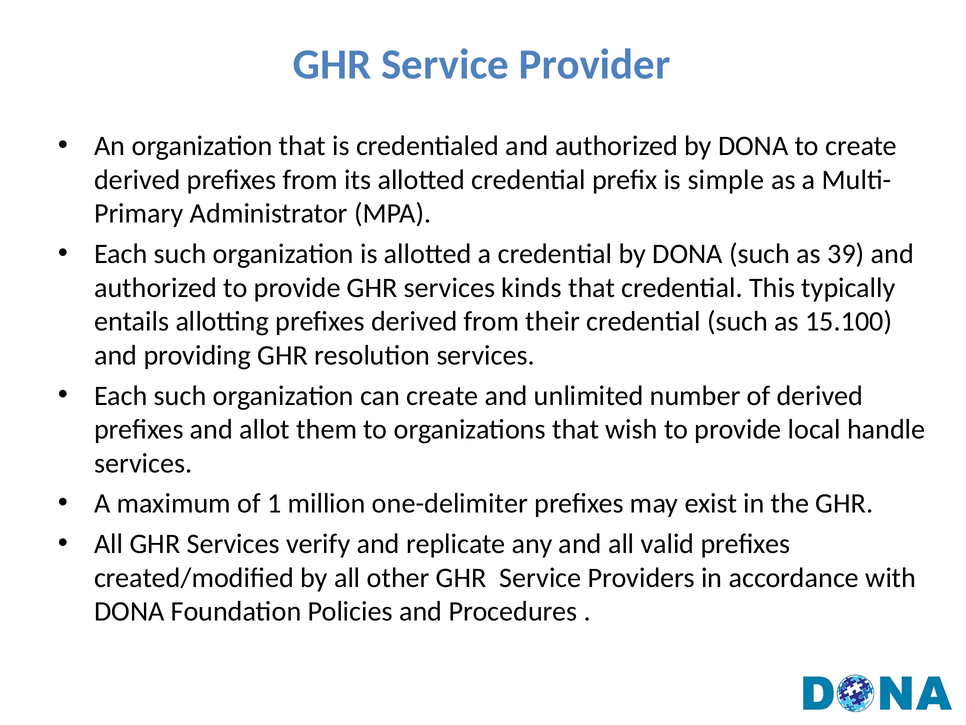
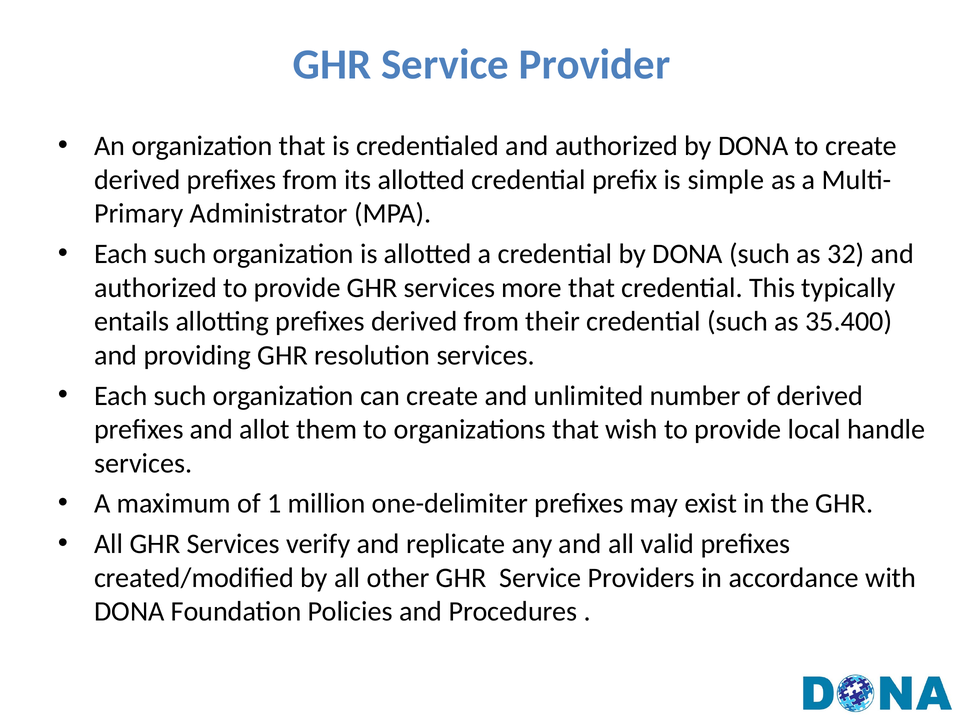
39: 39 -> 32
kinds: kinds -> more
15.100: 15.100 -> 35.400
